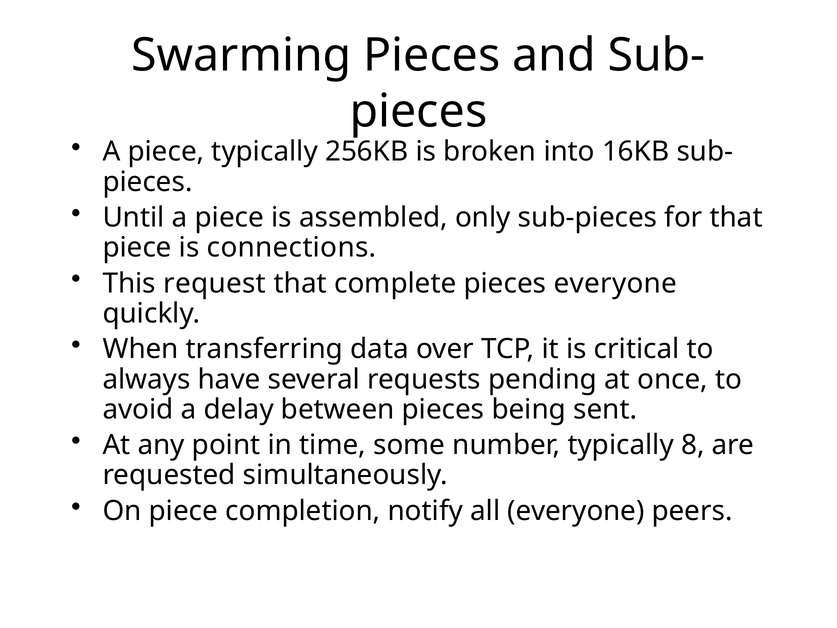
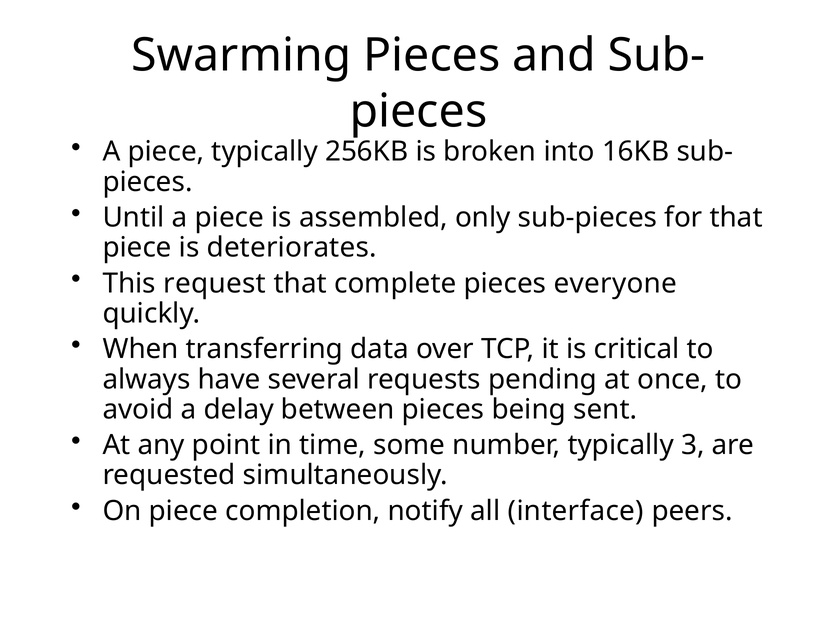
connections: connections -> deteriorates
8: 8 -> 3
all everyone: everyone -> interface
